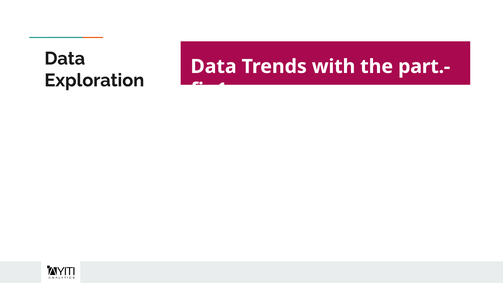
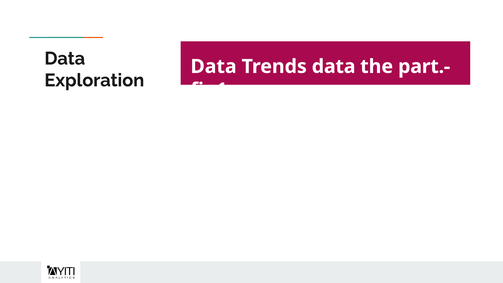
Trends with: with -> data
